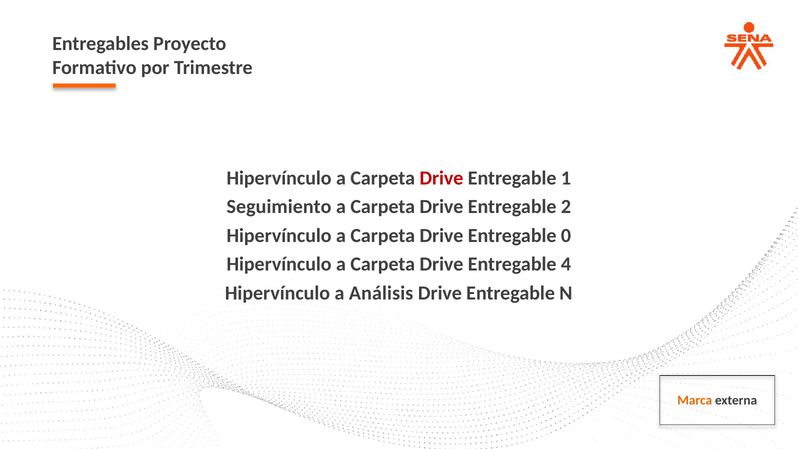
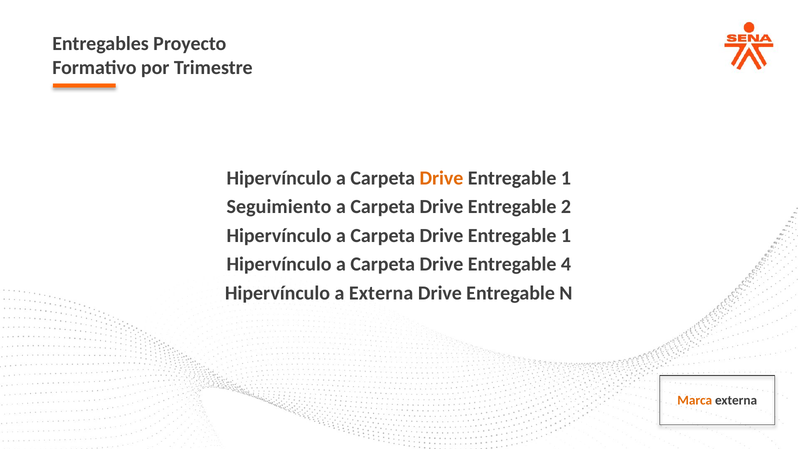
Drive at (441, 178) colour: red -> orange
0 at (566, 236): 0 -> 1
a Análisis: Análisis -> Externa
